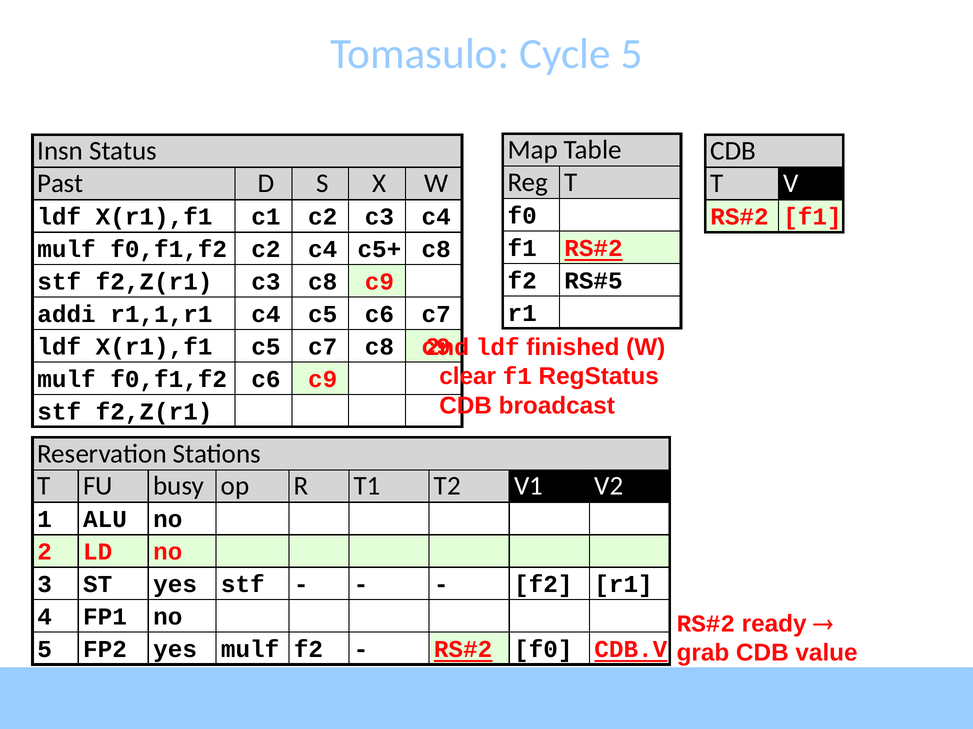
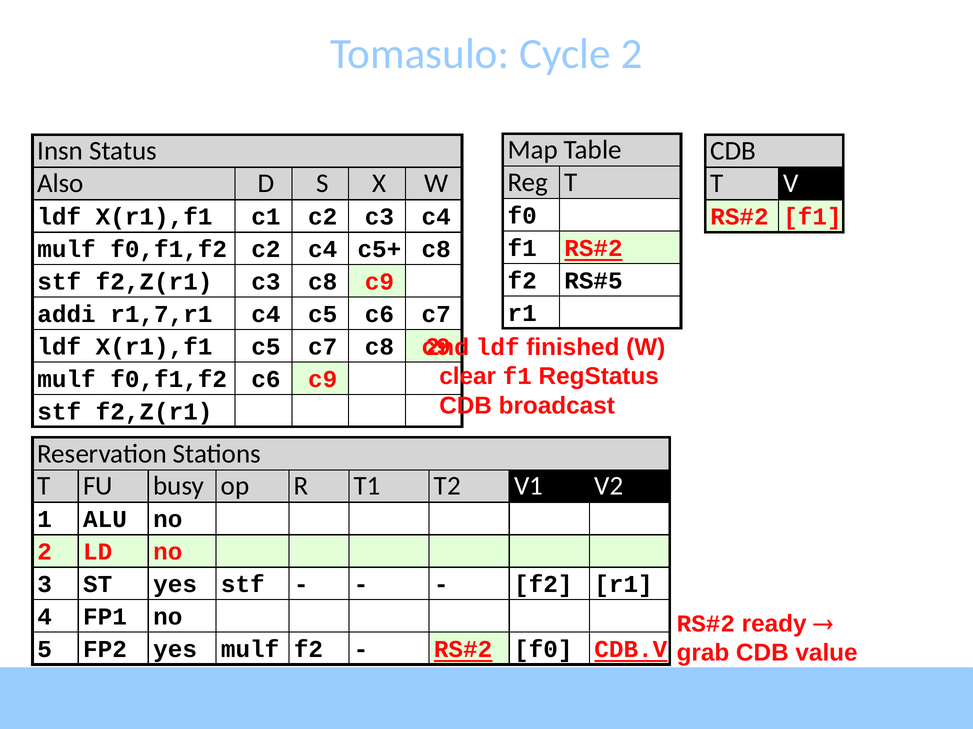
Cycle 5: 5 -> 2
Past: Past -> Also
r1,1,r1: r1,1,r1 -> r1,7,r1
